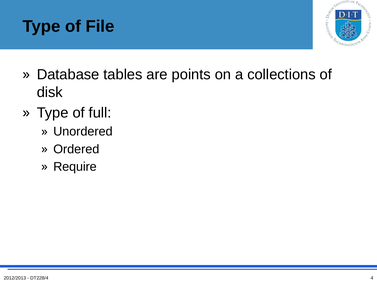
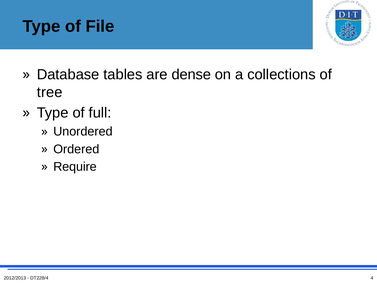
points: points -> dense
disk: disk -> tree
